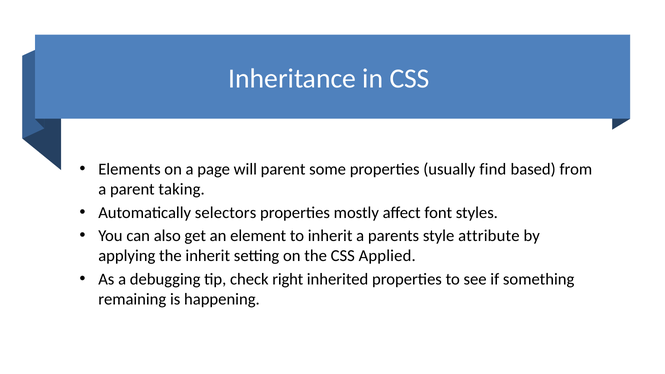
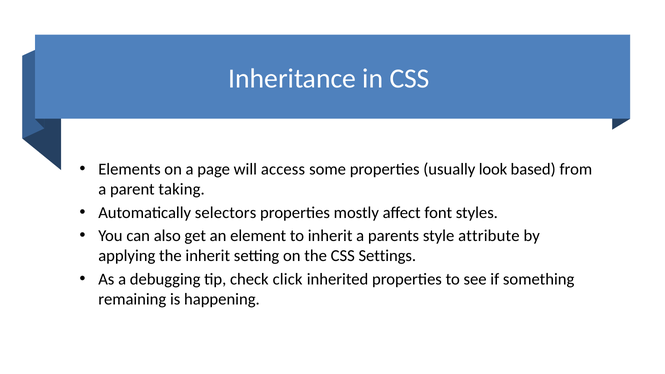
will parent: parent -> access
find: find -> look
Applied: Applied -> Settings
right: right -> click
